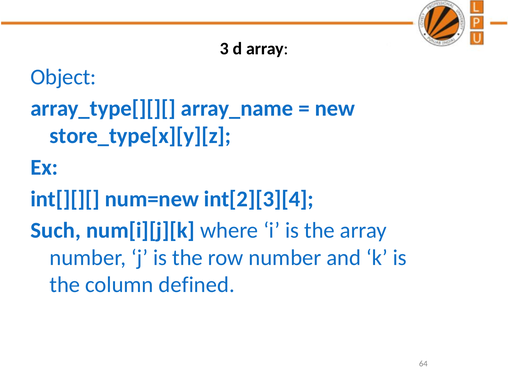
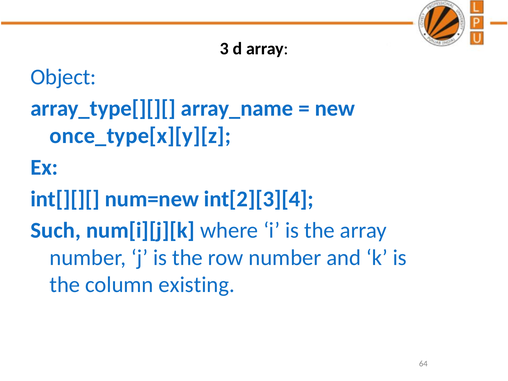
store_type[x][y][z: store_type[x][y][z -> once_type[x][y][z
defined: defined -> existing
